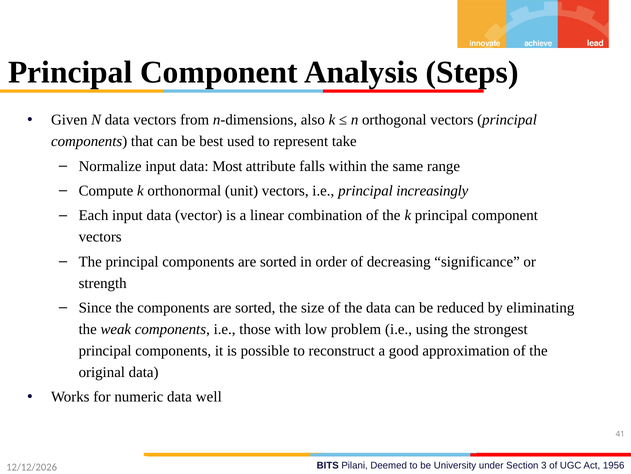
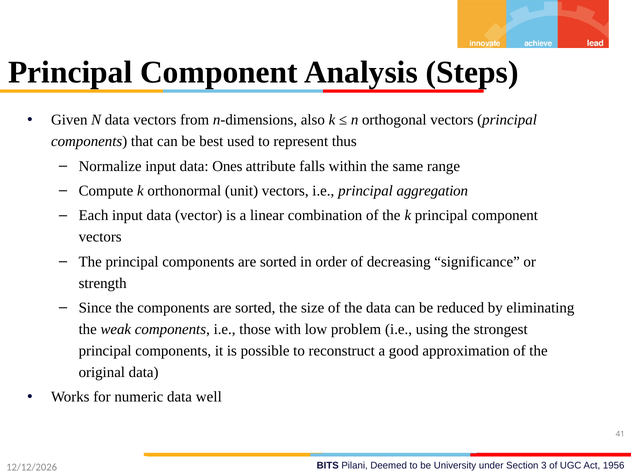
take: take -> thus
Most: Most -> Ones
increasingly: increasingly -> aggregation
